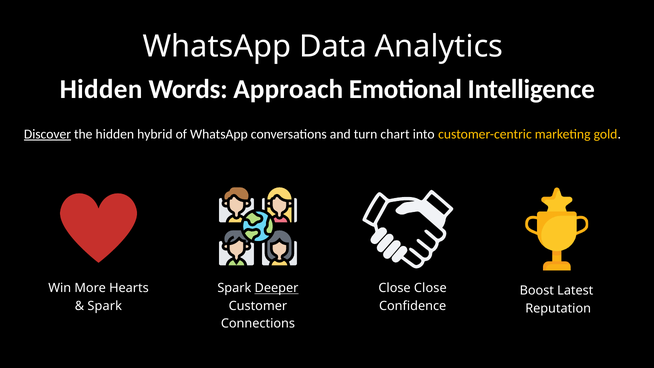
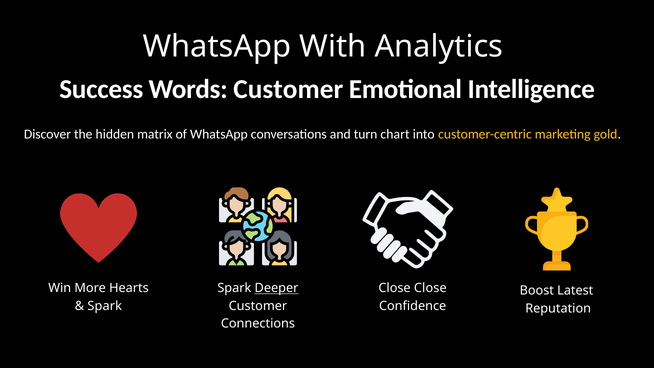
Data: Data -> With
Hidden at (101, 89): Hidden -> Success
Words Approach: Approach -> Customer
Discover underline: present -> none
hybrid: hybrid -> matrix
